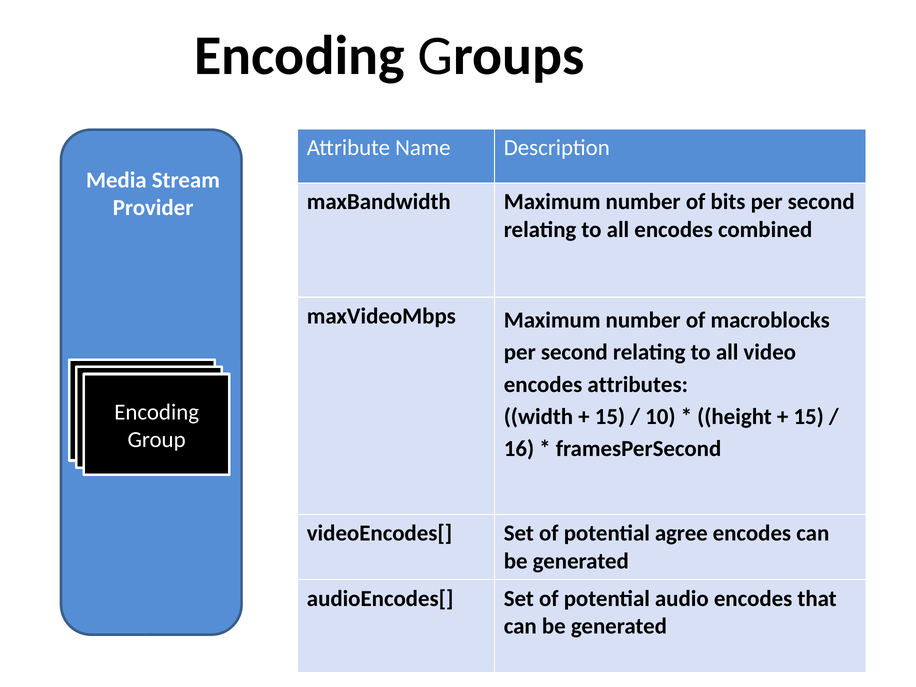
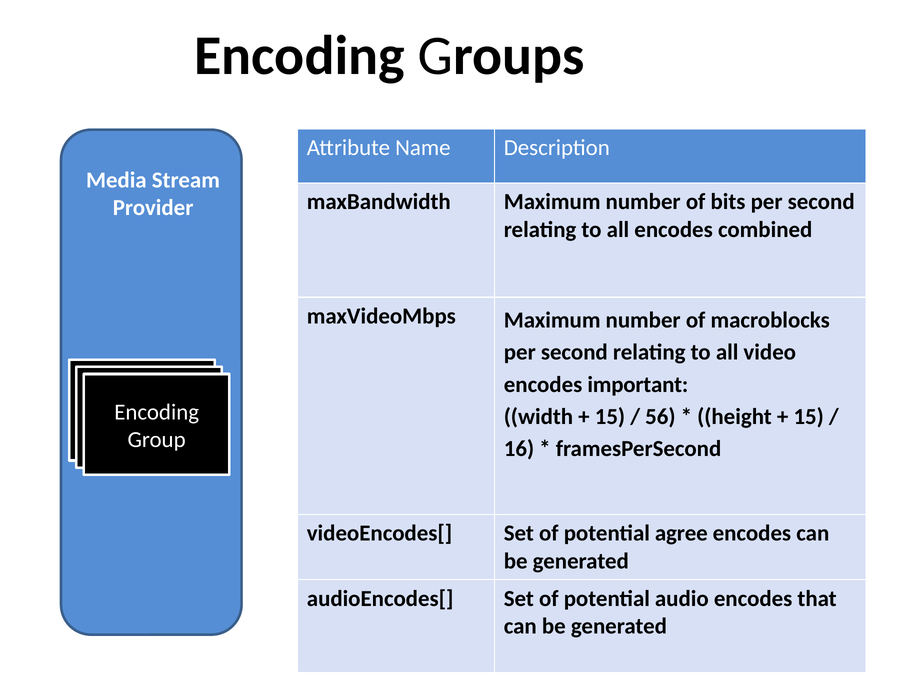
attributes: attributes -> important
10: 10 -> 56
